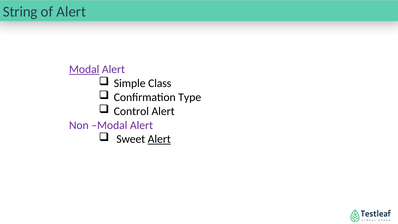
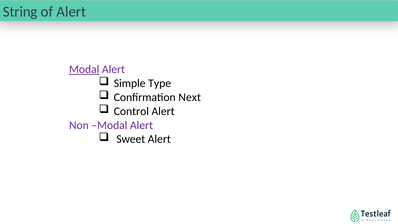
Class: Class -> Type
Type: Type -> Next
Alert at (159, 139) underline: present -> none
